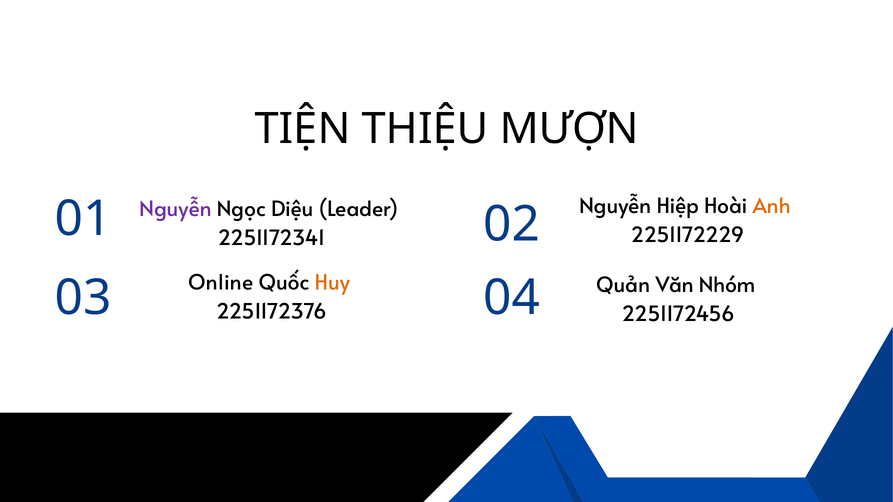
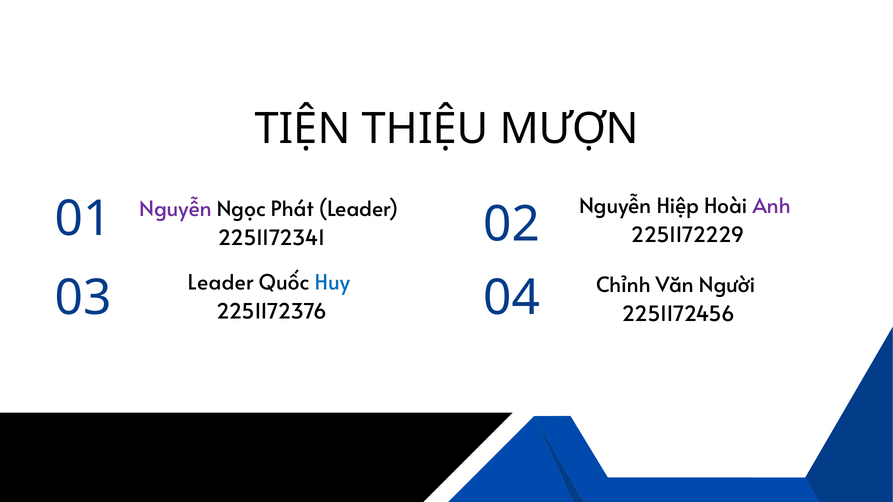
Anh colour: orange -> purple
Diệu: Diệu -> Phát
Online at (221, 283): Online -> Leader
Huy colour: orange -> blue
Quản: Quản -> Chỉnh
Nhóm: Nhóm -> Người
